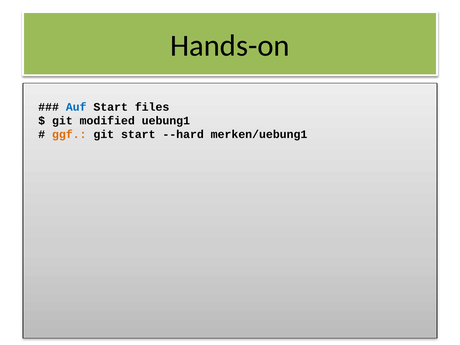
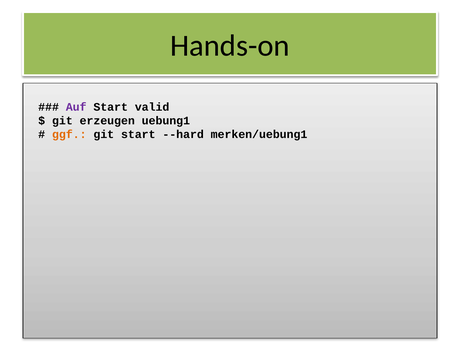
Auf colour: blue -> purple
files: files -> valid
modified: modified -> erzeugen
